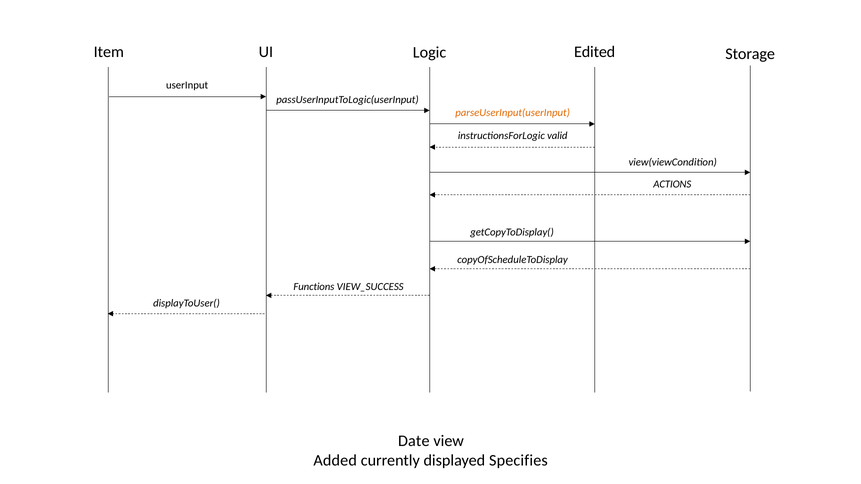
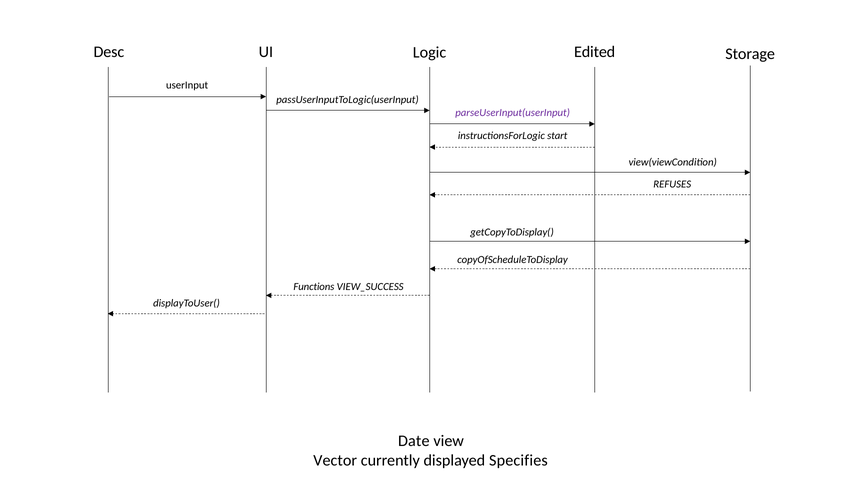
Item: Item -> Desc
parseUserInput(userInput colour: orange -> purple
valid: valid -> start
ACTIONS: ACTIONS -> REFUSES
Added: Added -> Vector
